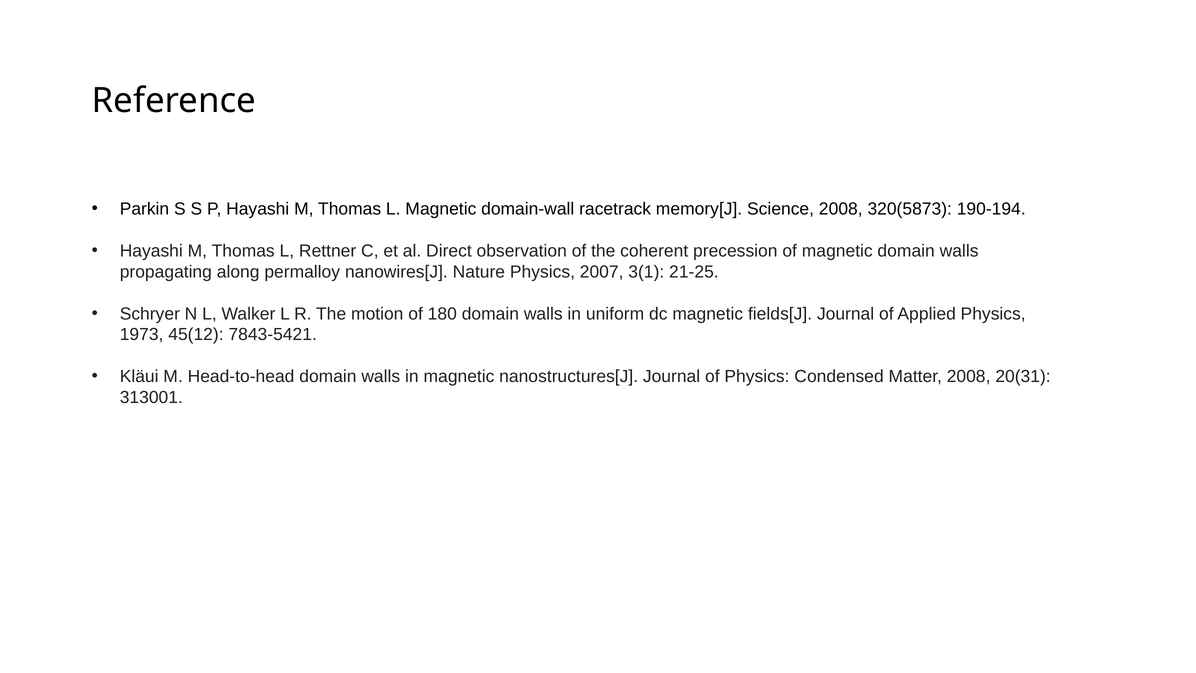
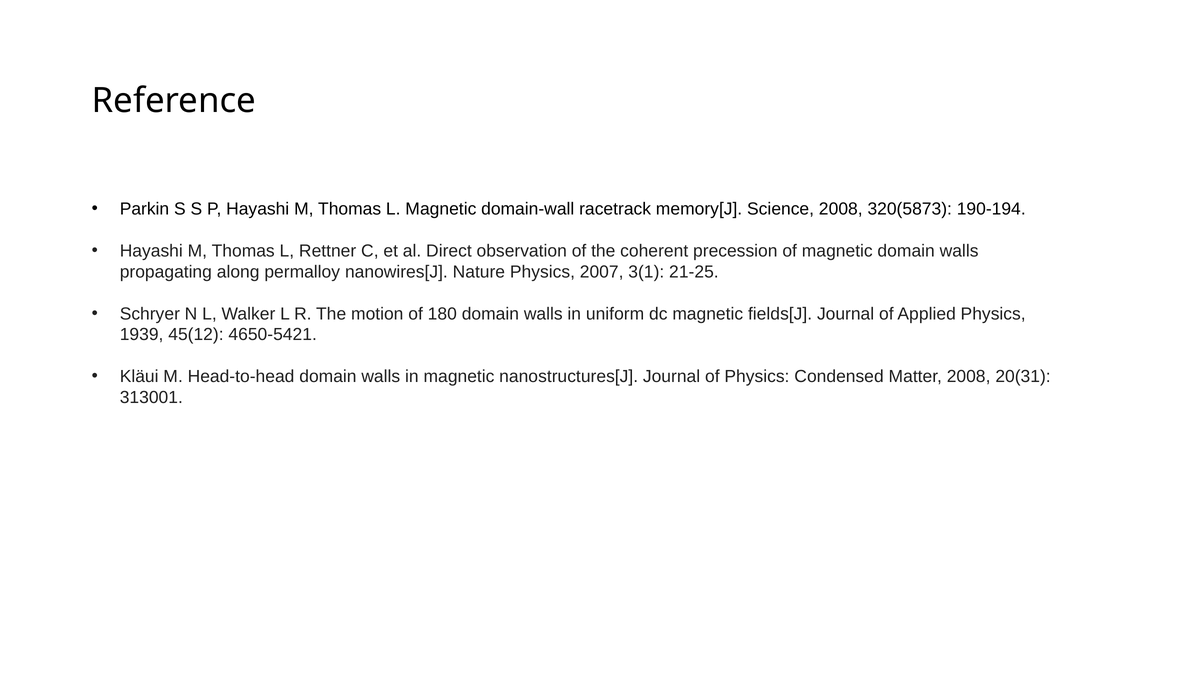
1973: 1973 -> 1939
7843-5421: 7843-5421 -> 4650-5421
